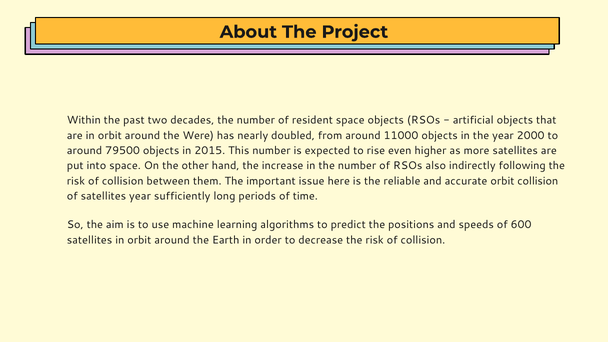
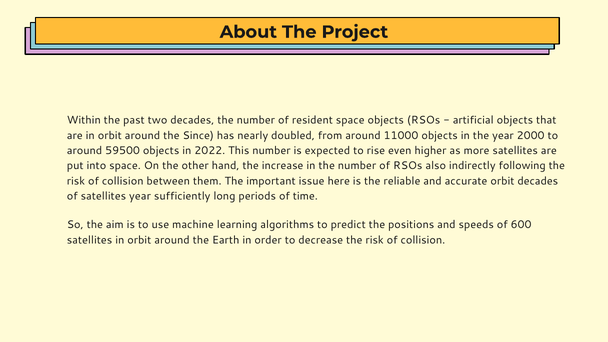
Were: Were -> Since
79500: 79500 -> 59500
2015: 2015 -> 2022
orbit collision: collision -> decades
